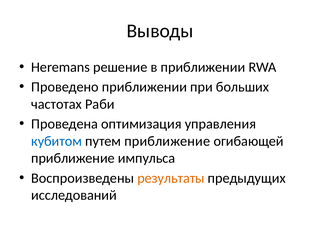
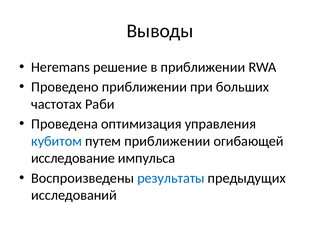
путем приближение: приближение -> приближении
приближение at (73, 158): приближение -> исследование
результаты colour: orange -> blue
